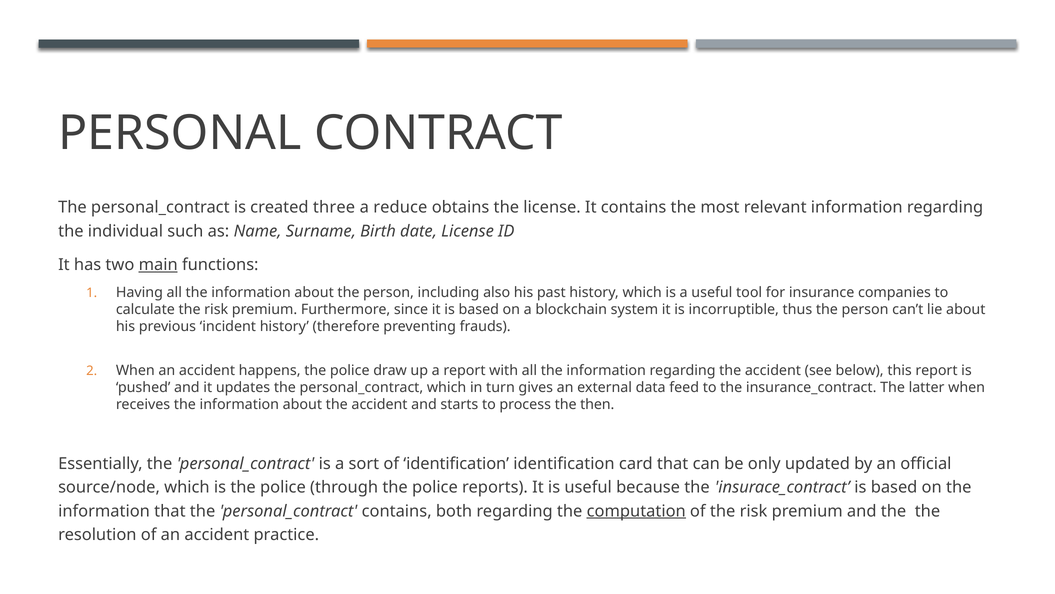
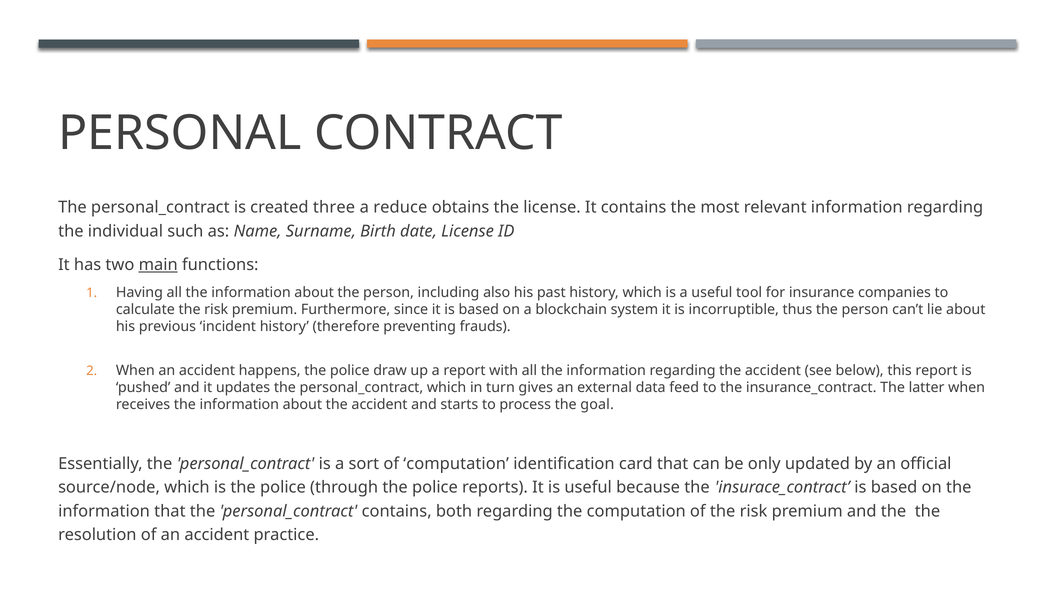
then: then -> goal
of identification: identification -> computation
computation at (636, 511) underline: present -> none
